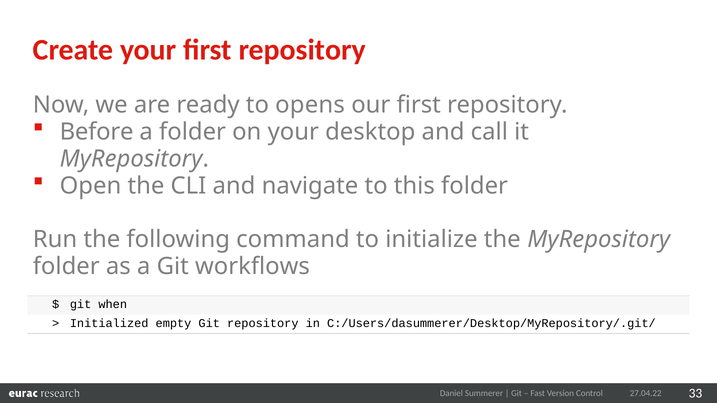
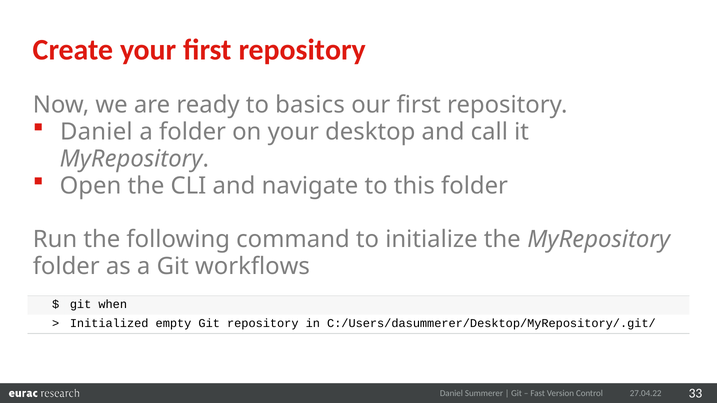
opens: opens -> basics
Before at (97, 132): Before -> Daniel
